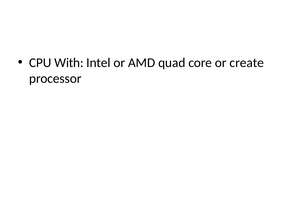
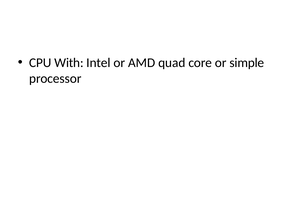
create: create -> simple
